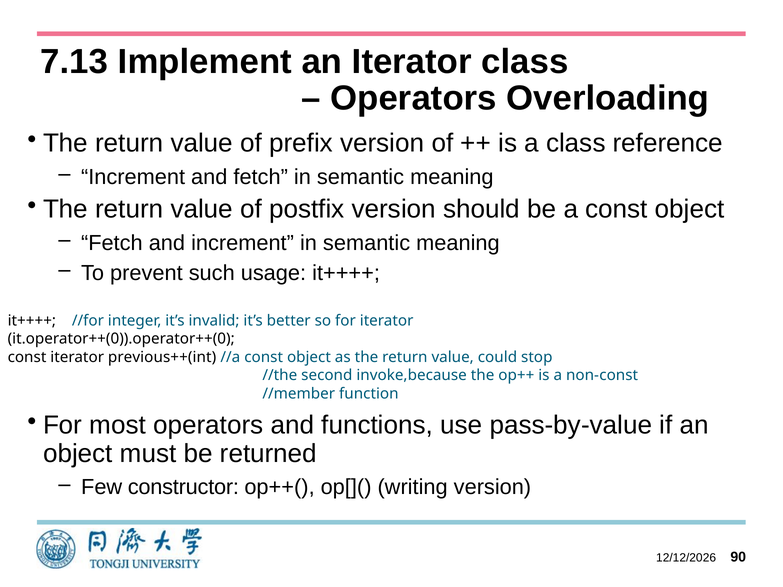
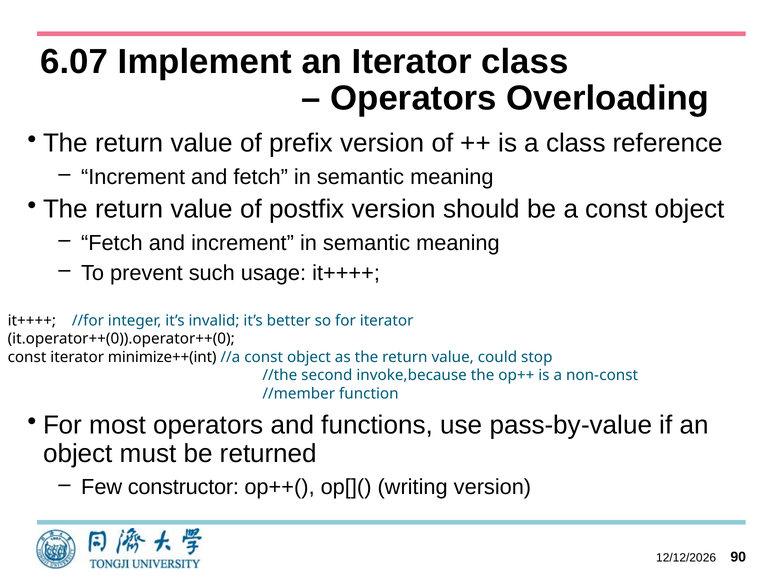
7.13: 7.13 -> 6.07
previous++(int: previous++(int -> minimize++(int
